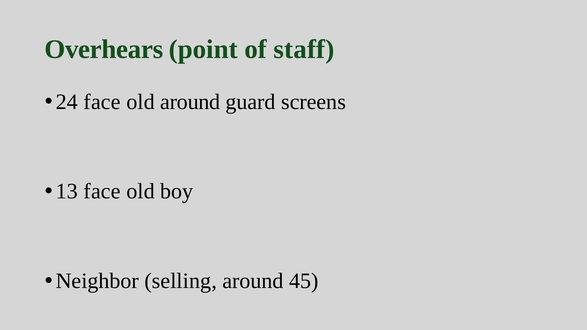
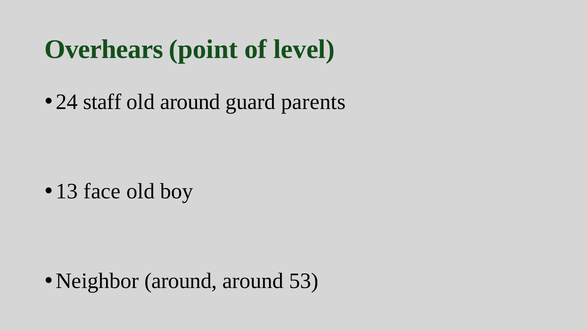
staff: staff -> level
face at (102, 102): face -> staff
screens: screens -> parents
Neighbor selling: selling -> around
45: 45 -> 53
